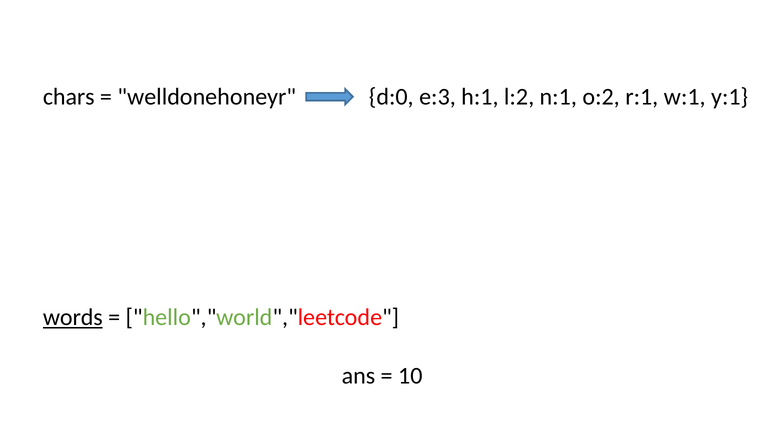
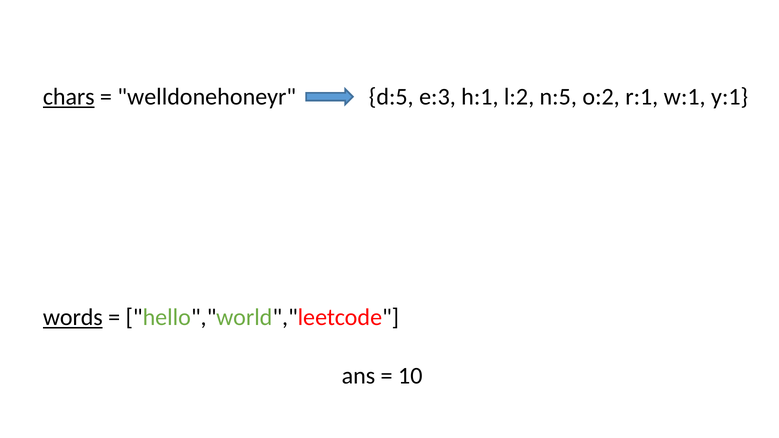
chars underline: none -> present
d:0: d:0 -> d:5
n:1: n:1 -> n:5
